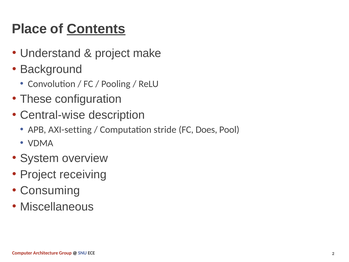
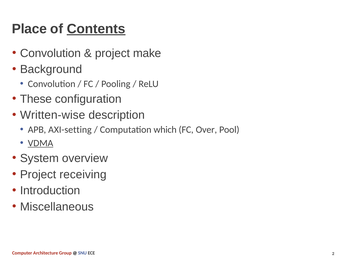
Understand at (50, 53): Understand -> Convolution
Central-wise: Central-wise -> Written-wise
stride: stride -> which
Does: Does -> Over
VDMA underline: none -> present
Consuming: Consuming -> Introduction
